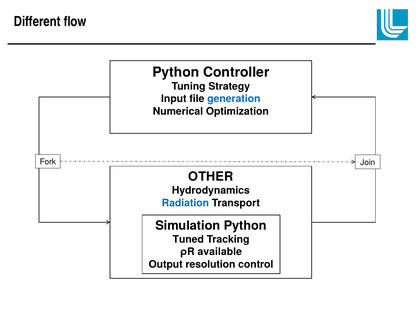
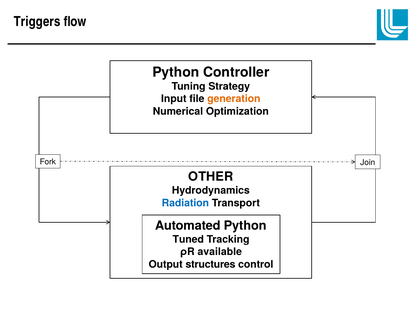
Different: Different -> Triggers
generation colour: blue -> orange
Simulation: Simulation -> Automated
resolution: resolution -> structures
